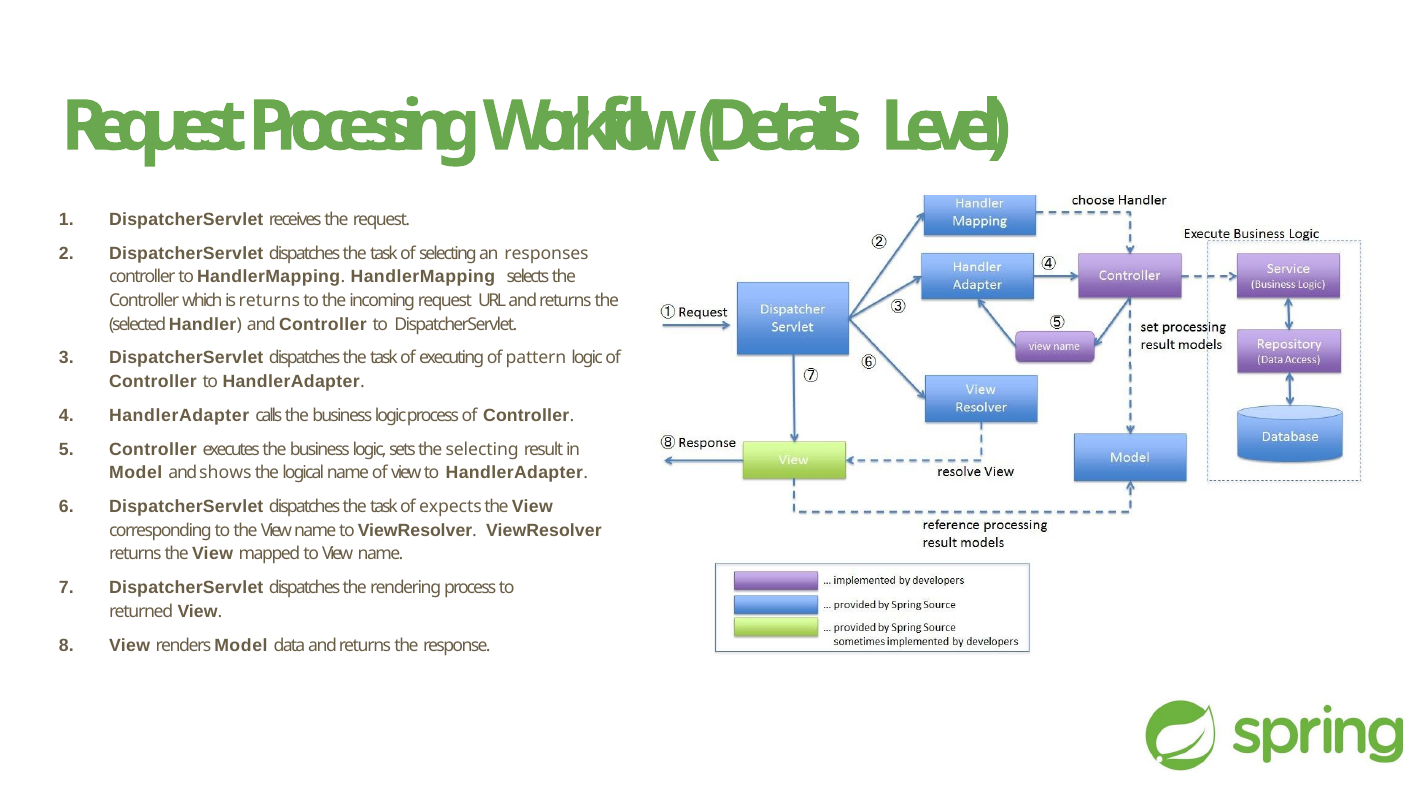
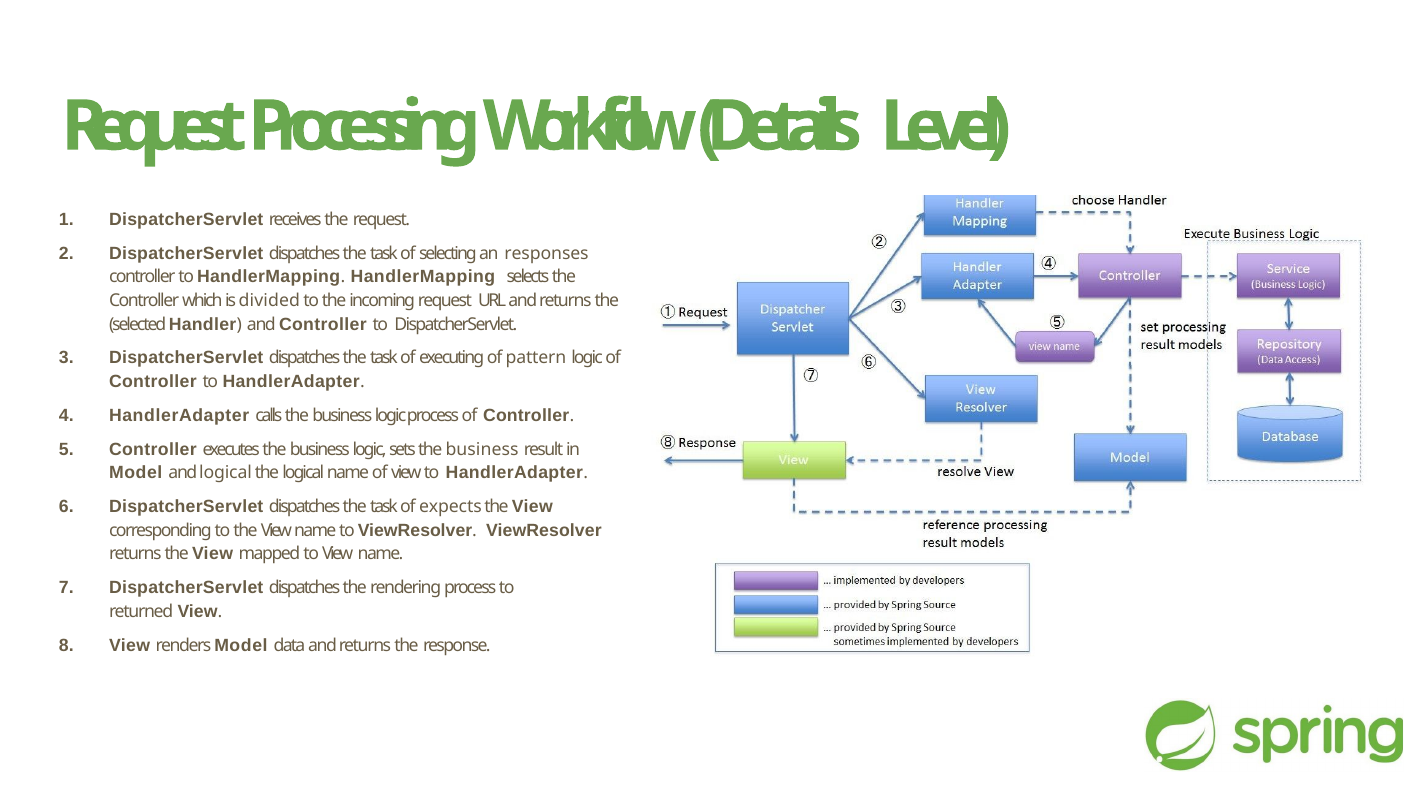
is returns: returns -> divided
sets the selecting: selecting -> business
and shows: shows -> logical
